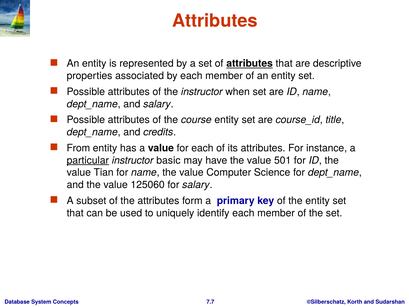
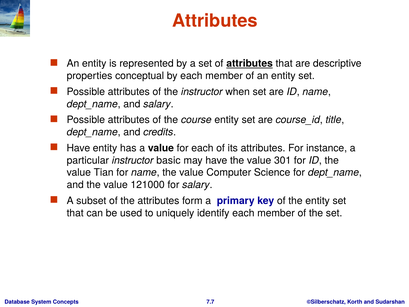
associated: associated -> conceptual
From at (78, 148): From -> Have
particular underline: present -> none
501: 501 -> 301
125060: 125060 -> 121000
